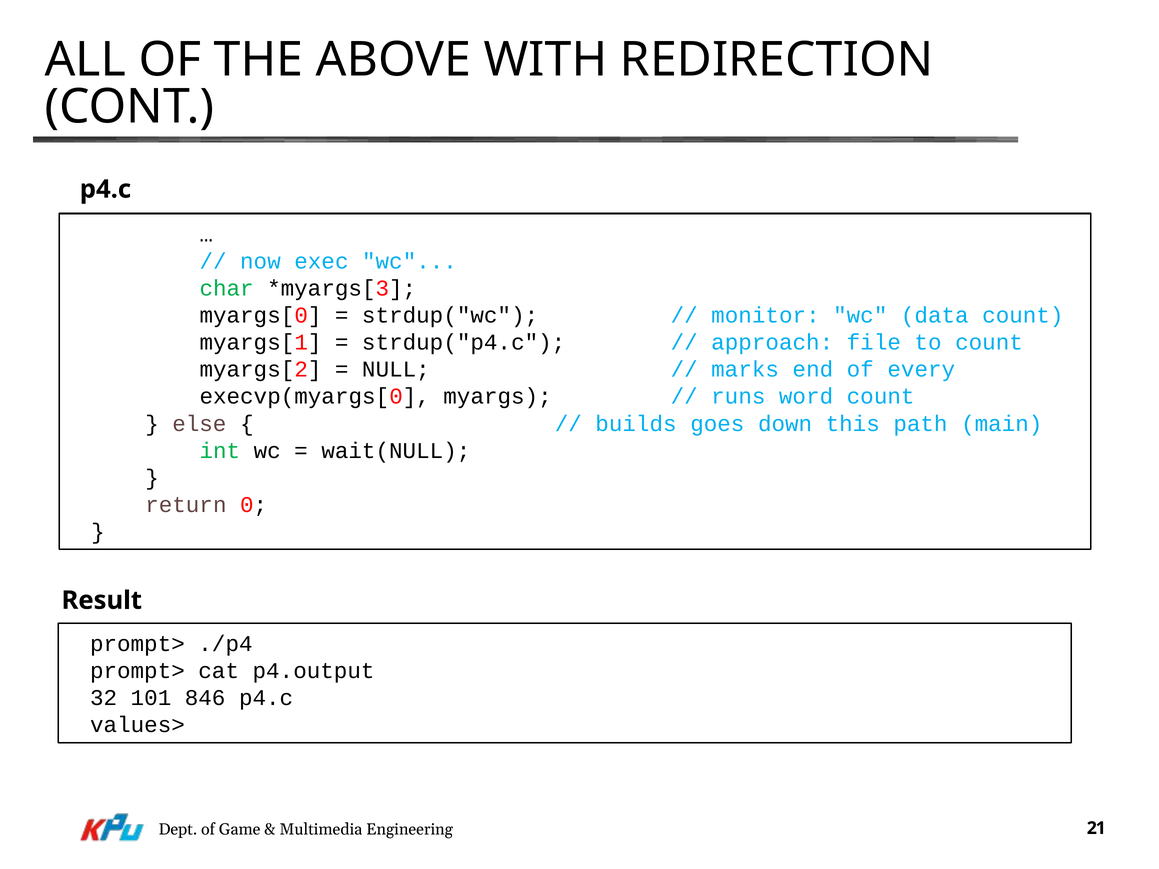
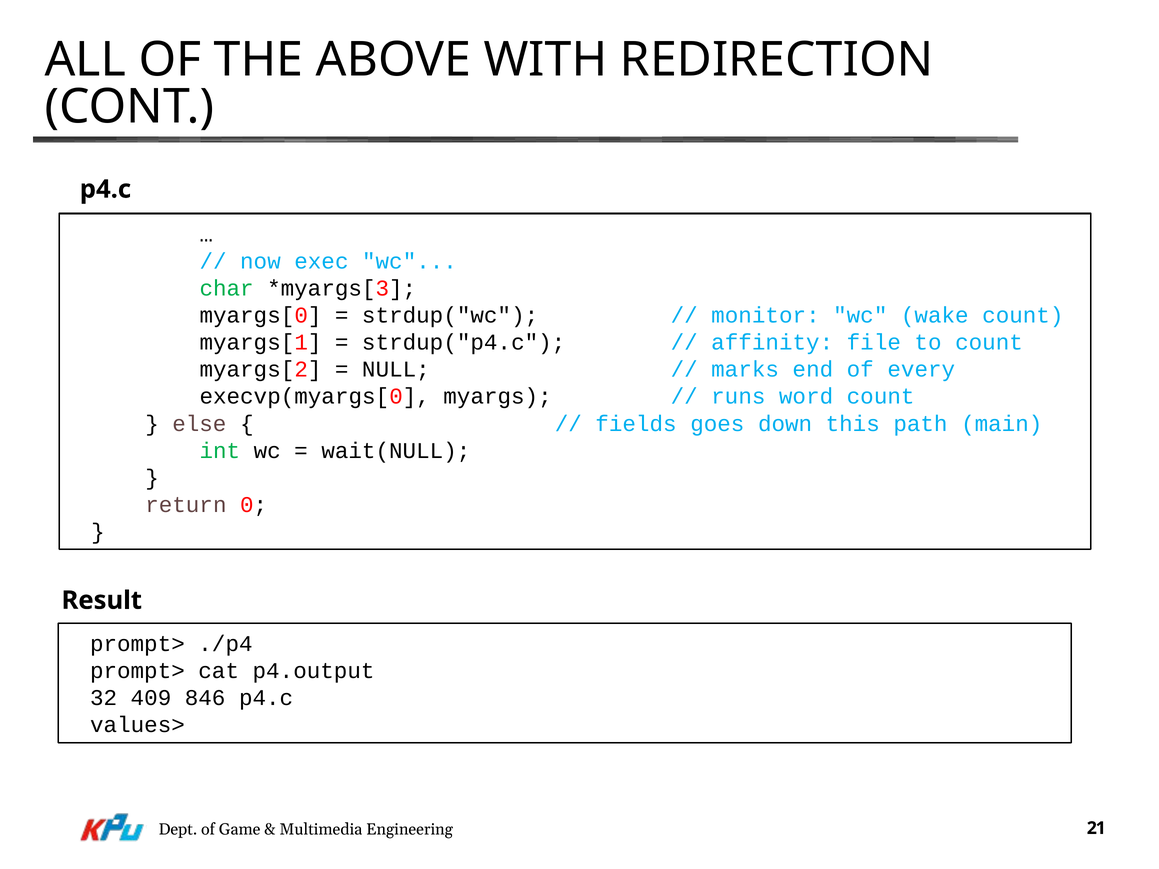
data: data -> wake
approach: approach -> affinity
builds: builds -> fields
101: 101 -> 409
